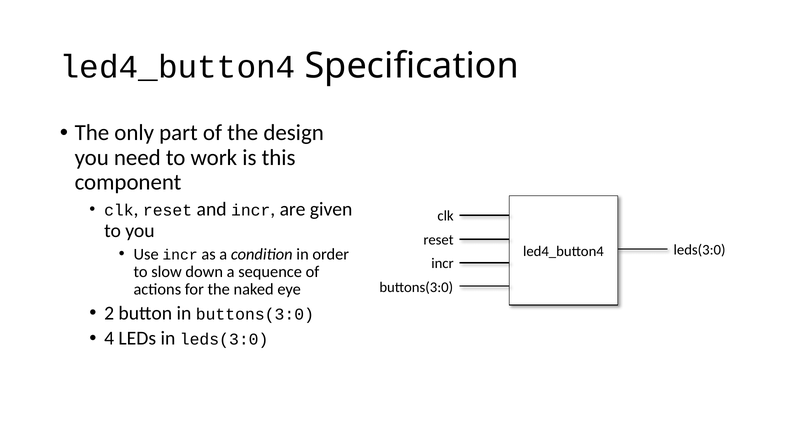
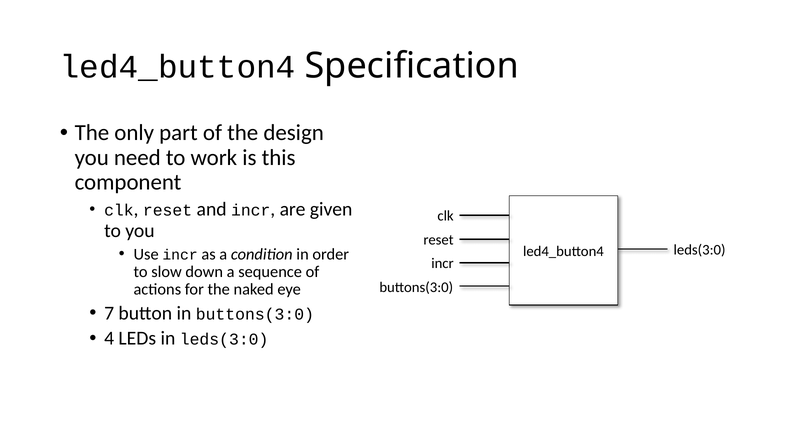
2: 2 -> 7
